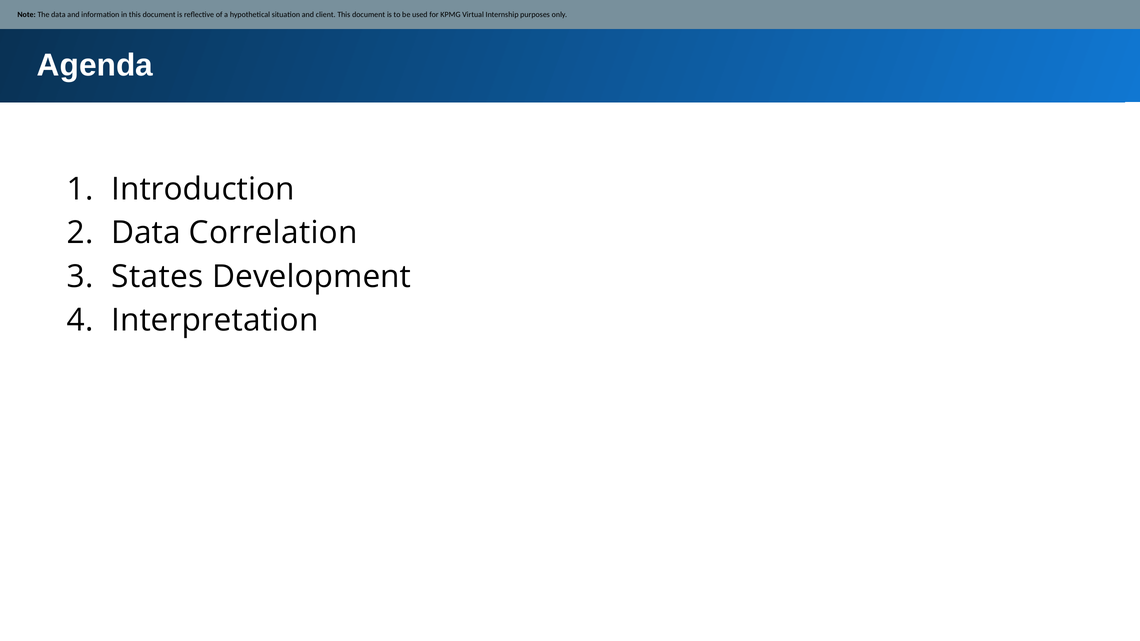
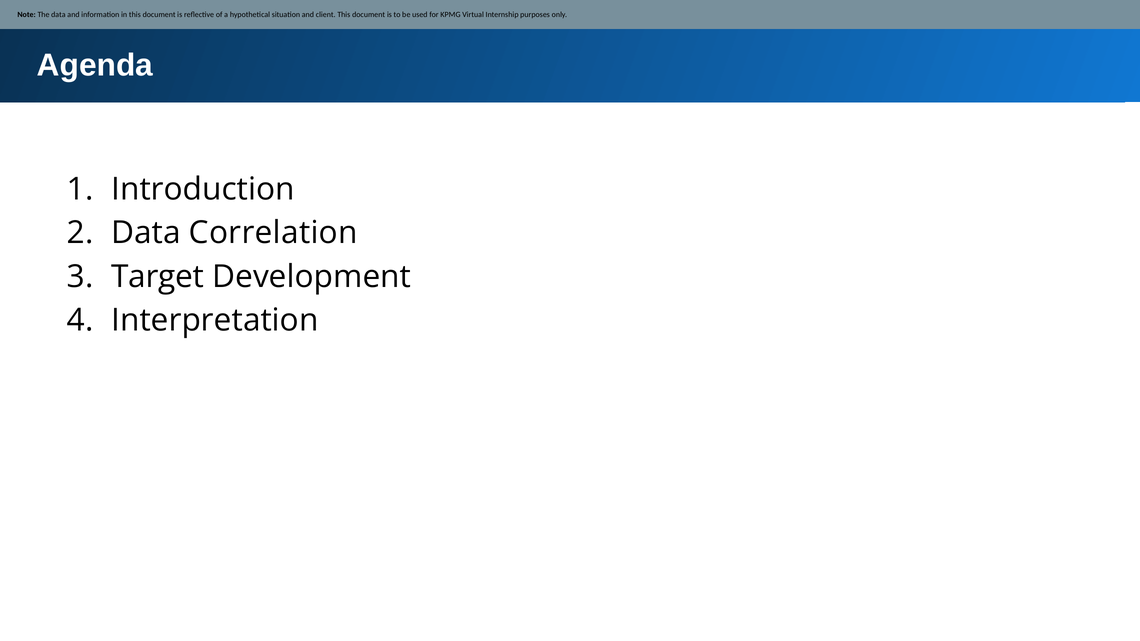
States: States -> Target
